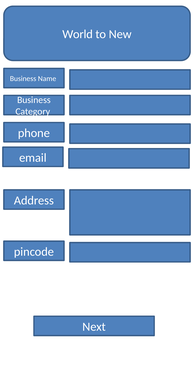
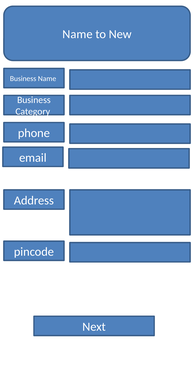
World at (78, 34): World -> Name
